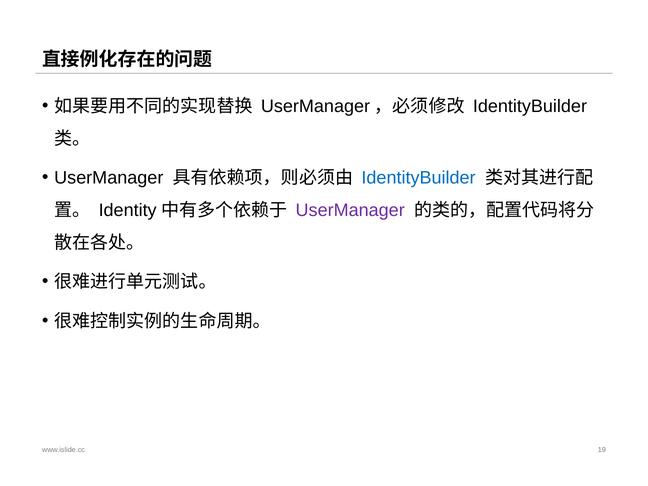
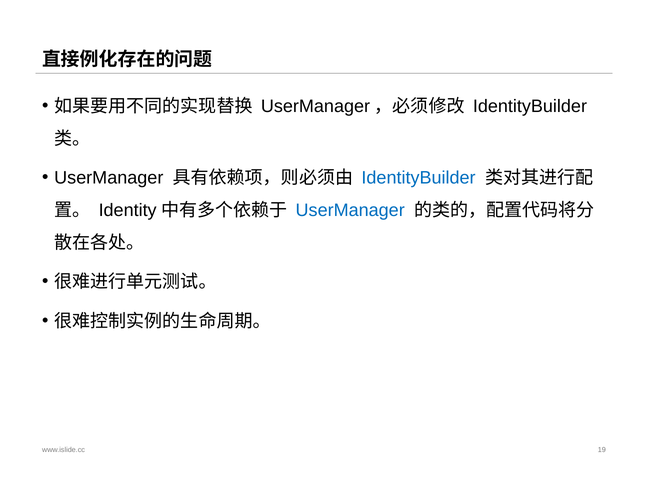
UserManager at (350, 210) colour: purple -> blue
